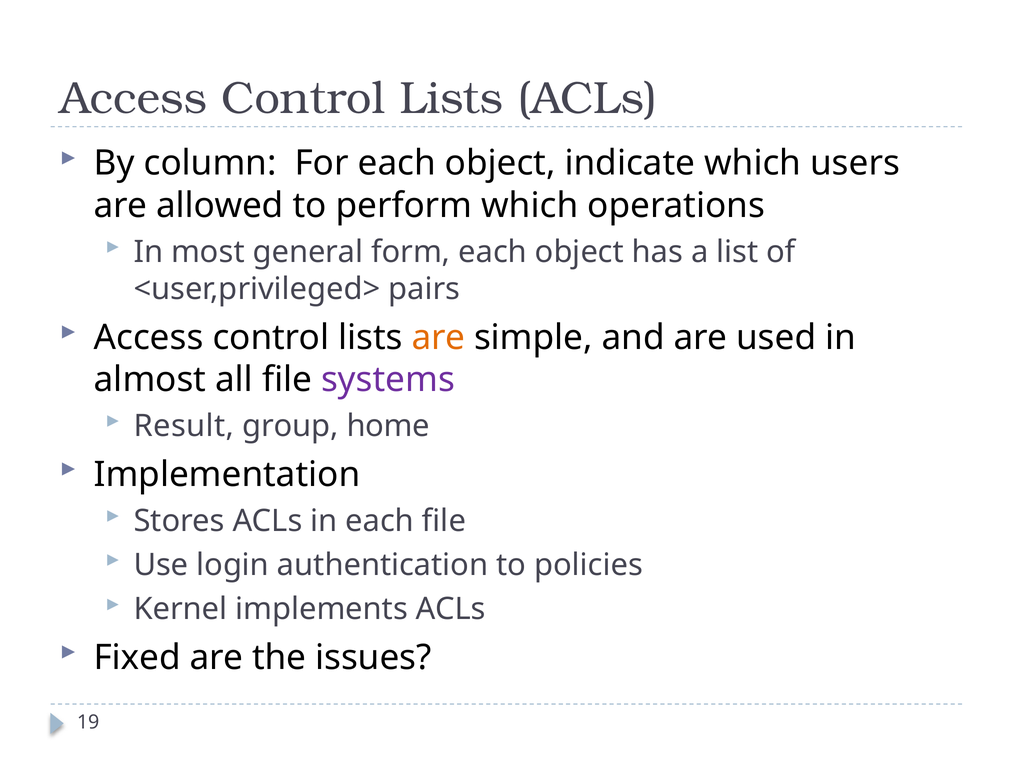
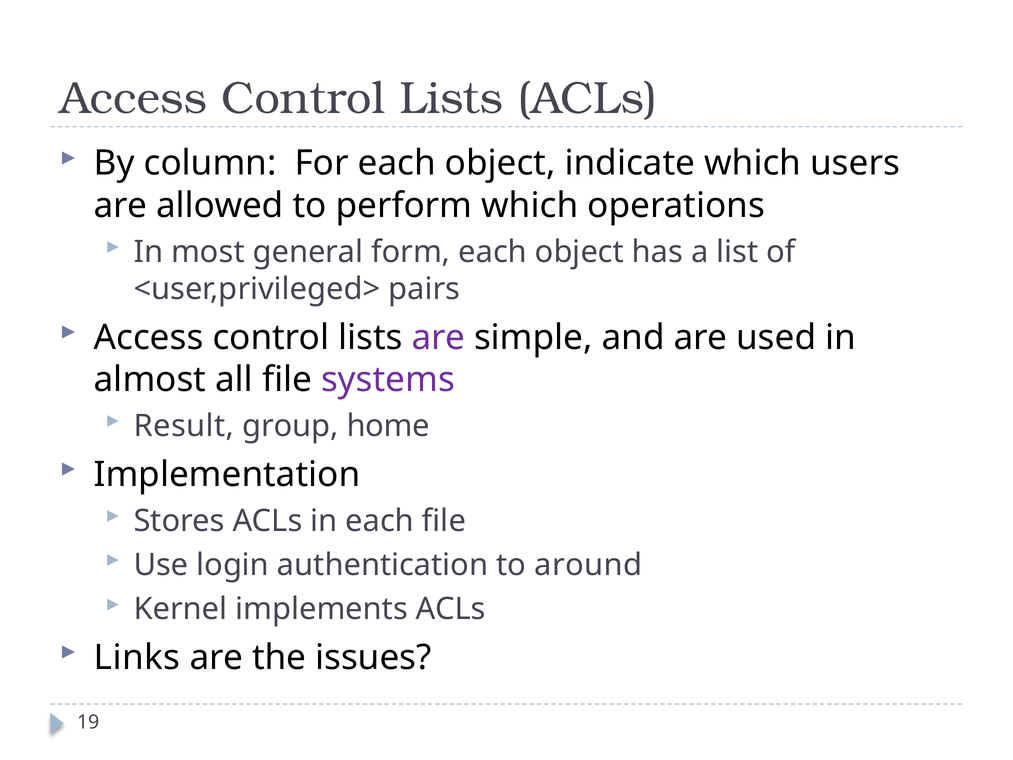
are at (438, 337) colour: orange -> purple
policies: policies -> around
Fixed: Fixed -> Links
